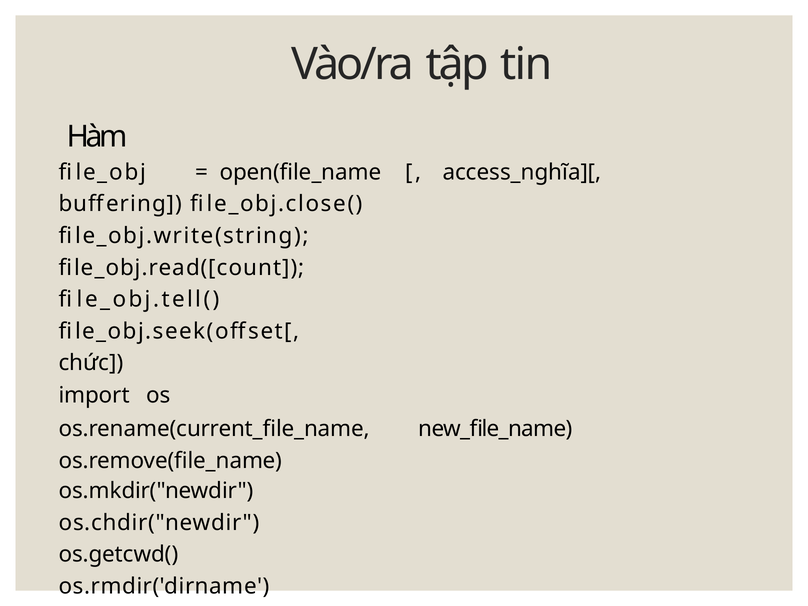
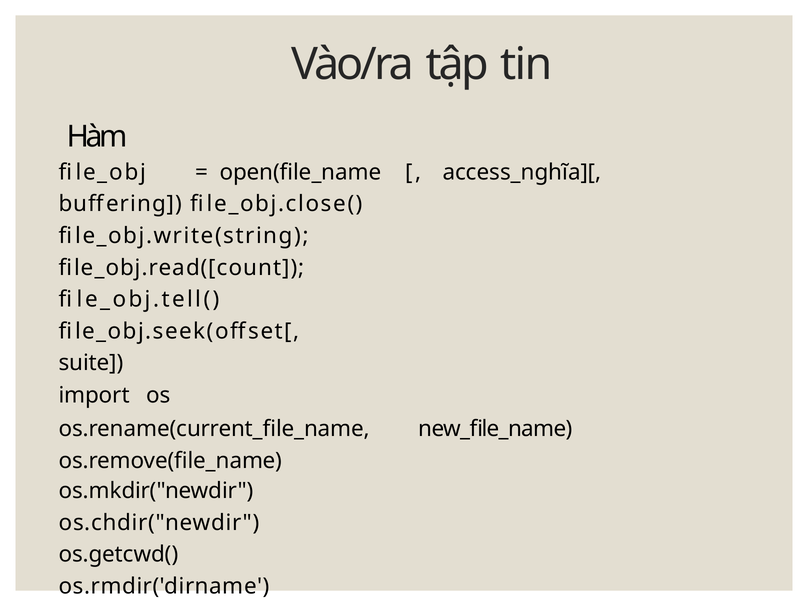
chức: chức -> suite
